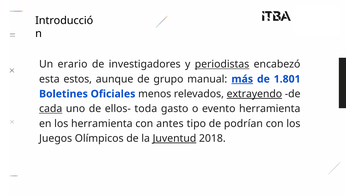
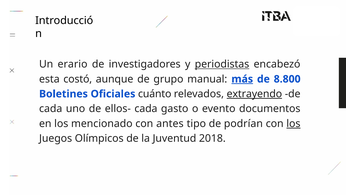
estos: estos -> costó
1.801: 1.801 -> 8.800
menos: menos -> cuánto
cada at (51, 109) underline: present -> none
ellos- toda: toda -> cada
evento herramienta: herramienta -> documentos
los herramienta: herramienta -> mencionado
los at (293, 123) underline: none -> present
Juventud underline: present -> none
